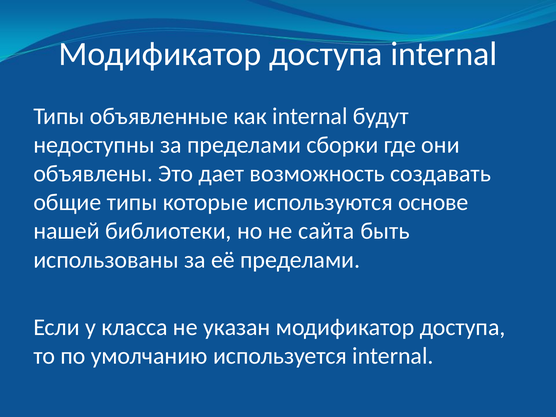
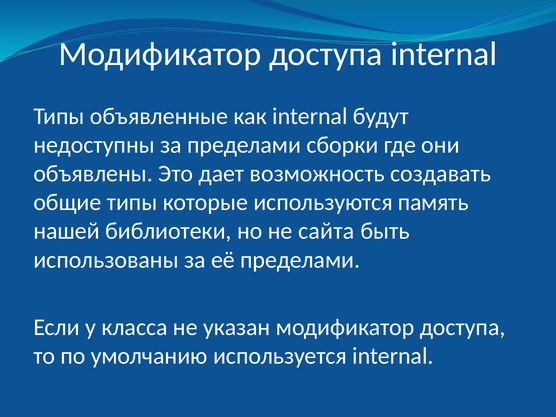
основе: основе -> память
